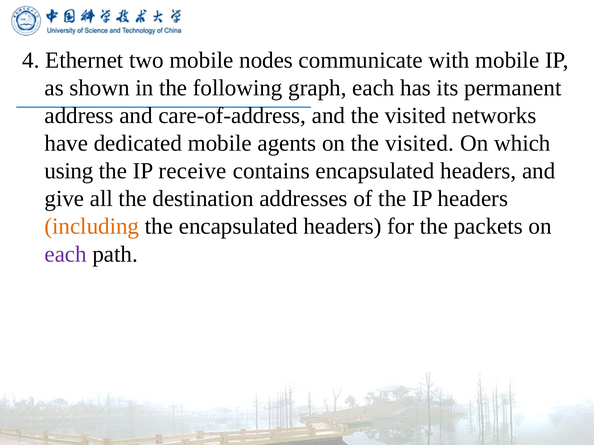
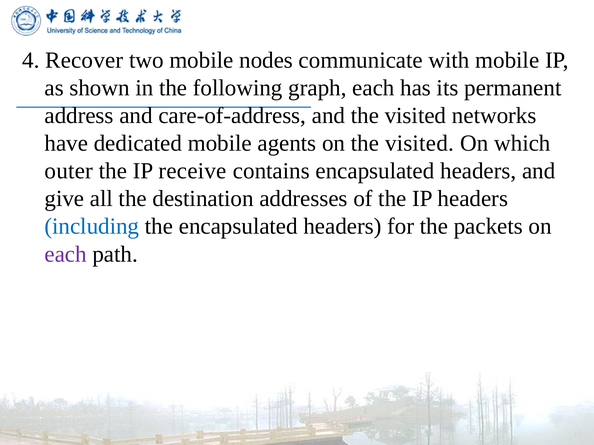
Ethernet: Ethernet -> Recover
using: using -> outer
including colour: orange -> blue
